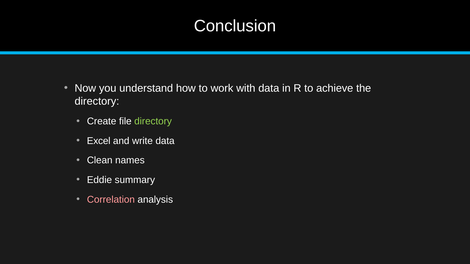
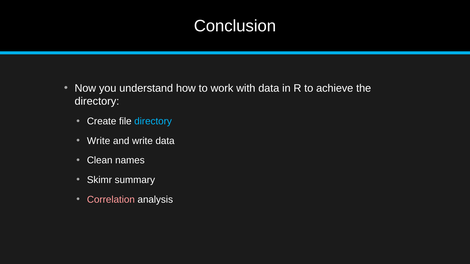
directory at (153, 122) colour: light green -> light blue
Excel at (99, 141): Excel -> Write
Eddie: Eddie -> Skimr
